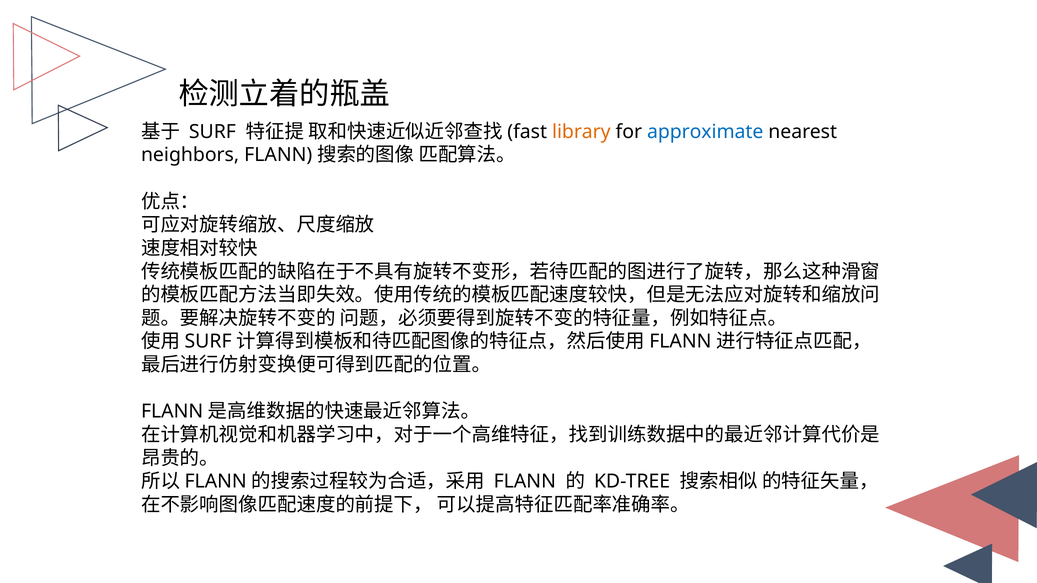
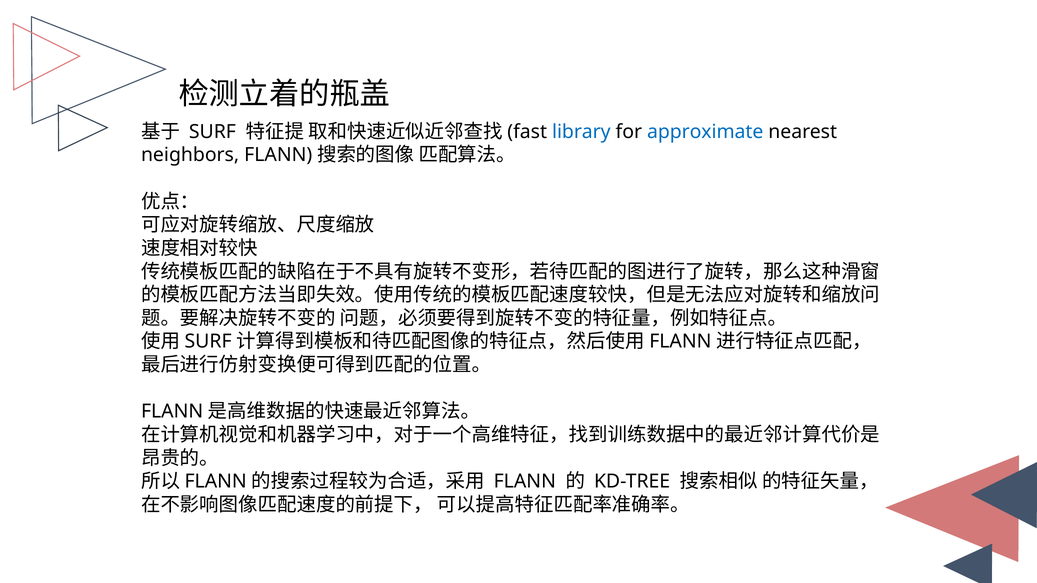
library colour: orange -> blue
